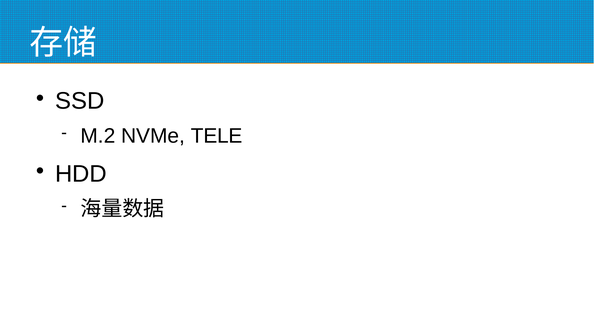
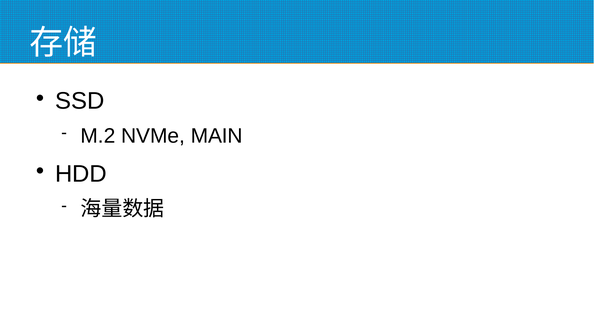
TELE: TELE -> MAIN
